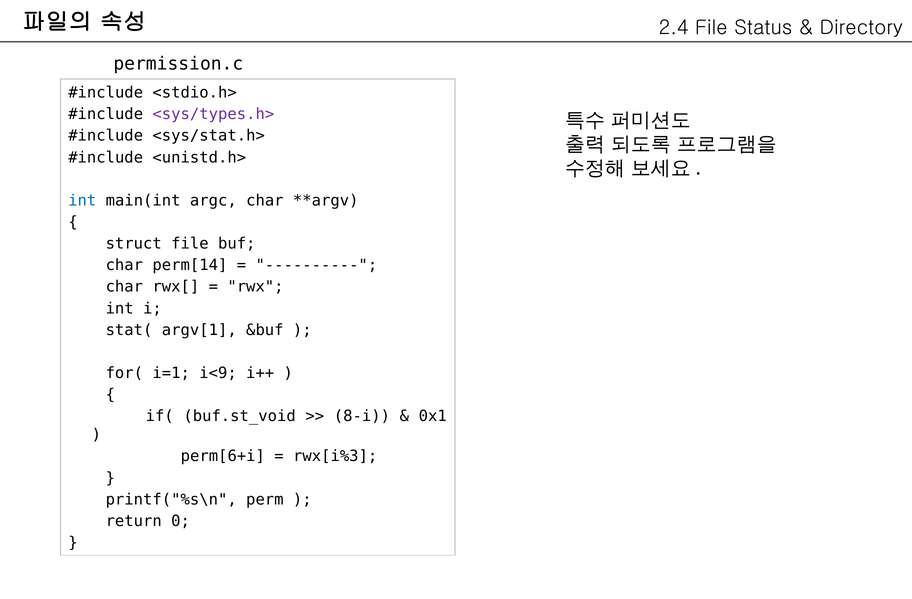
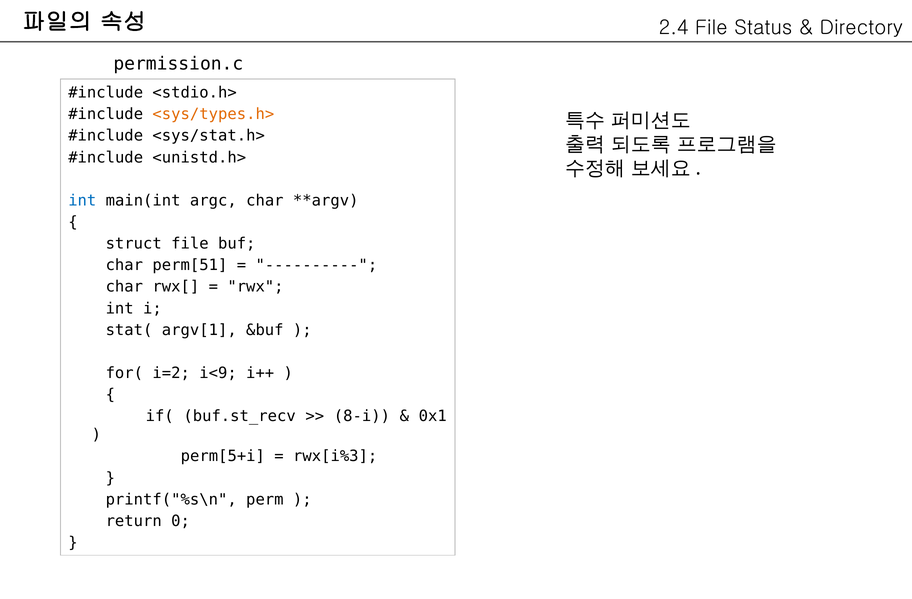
<sys/types.h> colour: purple -> orange
perm[14: perm[14 -> perm[51
i=1: i=1 -> i=2
buf.st_void: buf.st_void -> buf.st_recv
perm[6+i: perm[6+i -> perm[5+i
